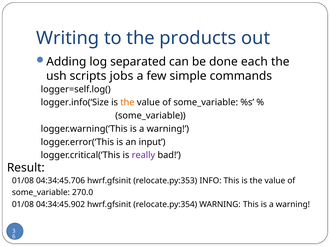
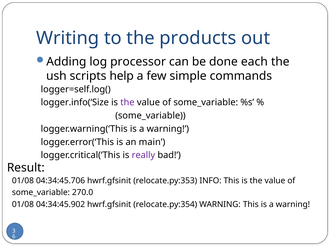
separated: separated -> processor
jobs: jobs -> help
the at (127, 103) colour: orange -> purple
input: input -> main
